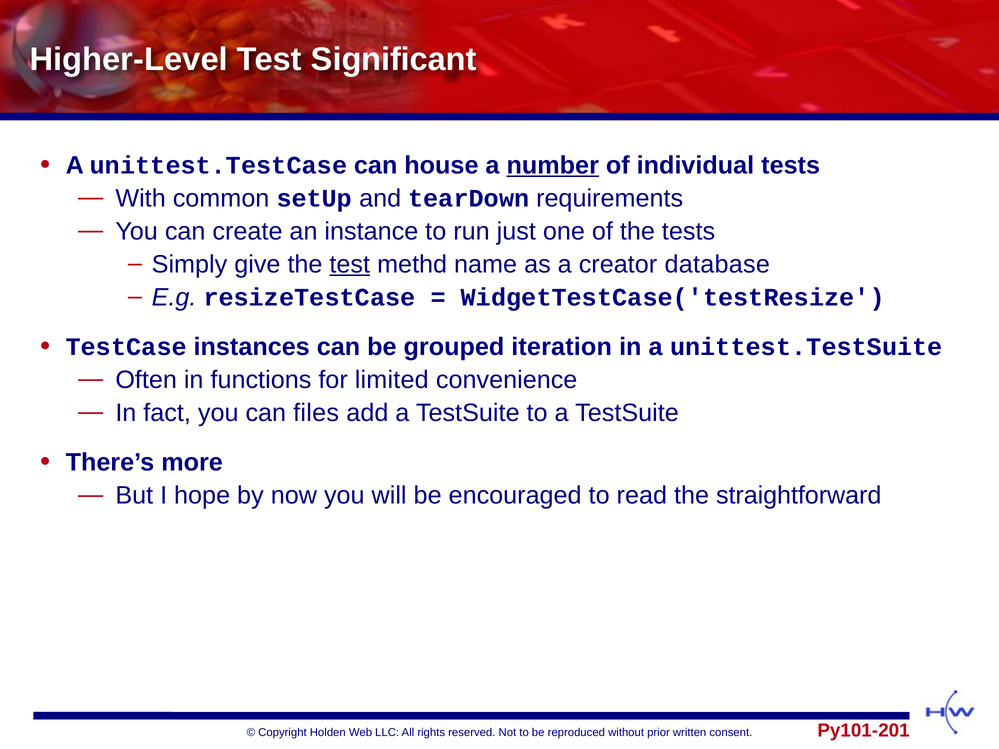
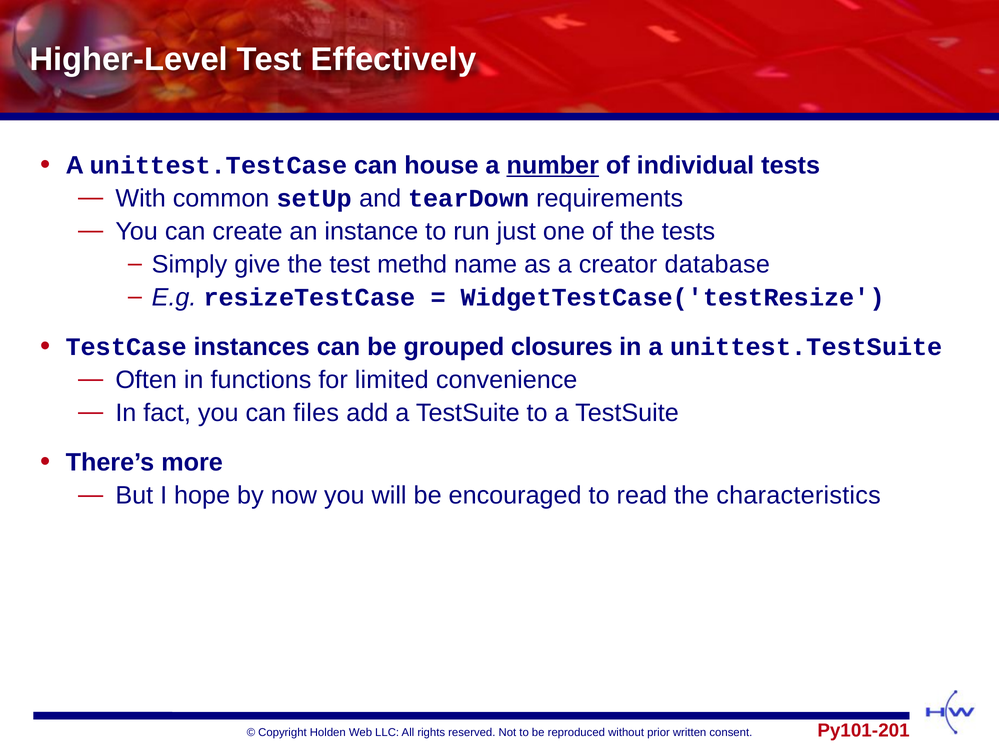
Significant: Significant -> Effectively
test at (350, 264) underline: present -> none
iteration: iteration -> closures
straightforward: straightforward -> characteristics
